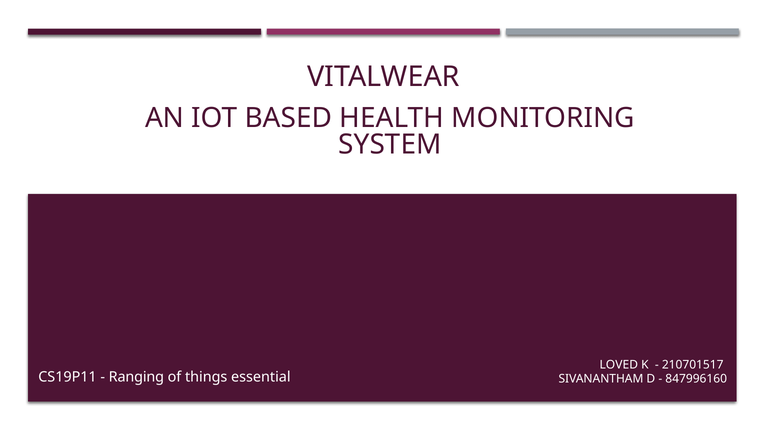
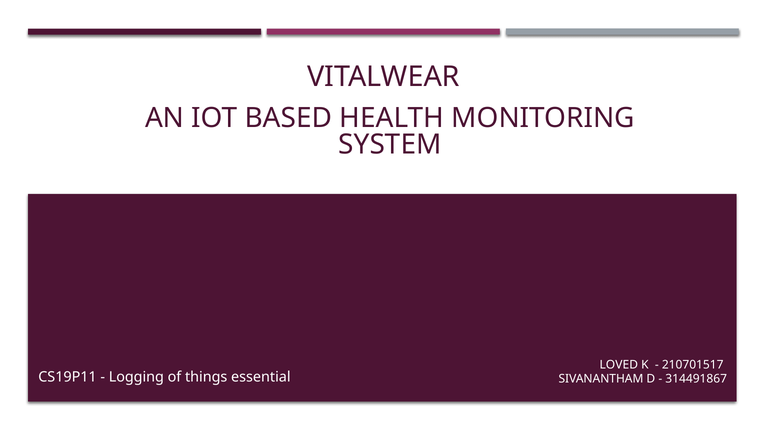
Ranging: Ranging -> Logging
847996160: 847996160 -> 314491867
